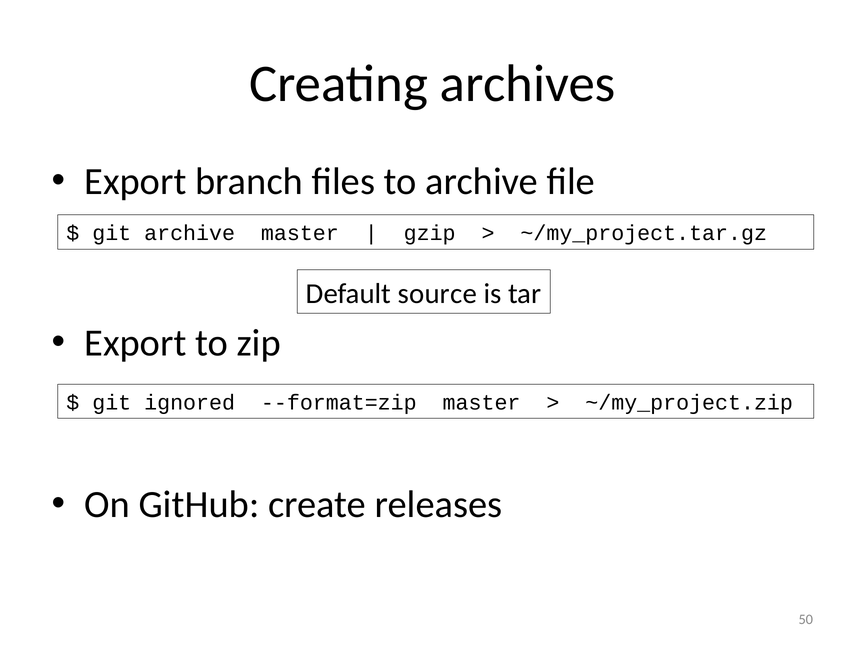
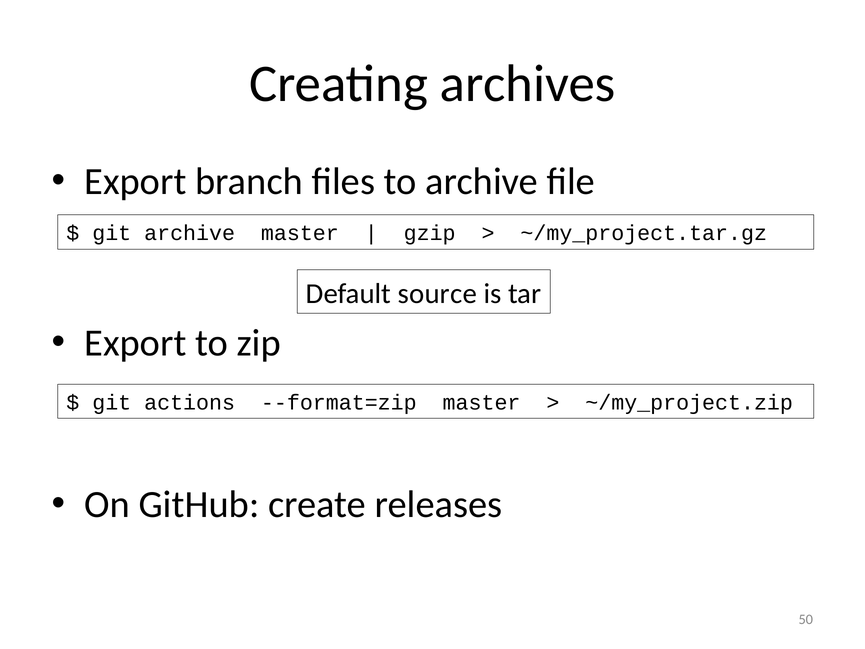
ignored: ignored -> actions
